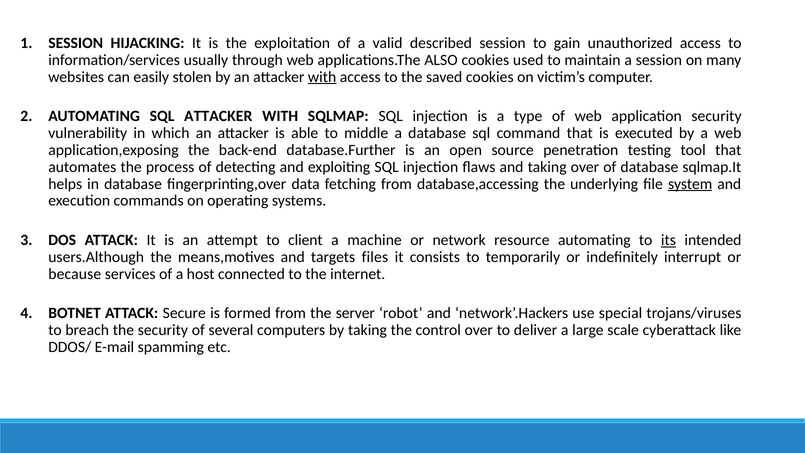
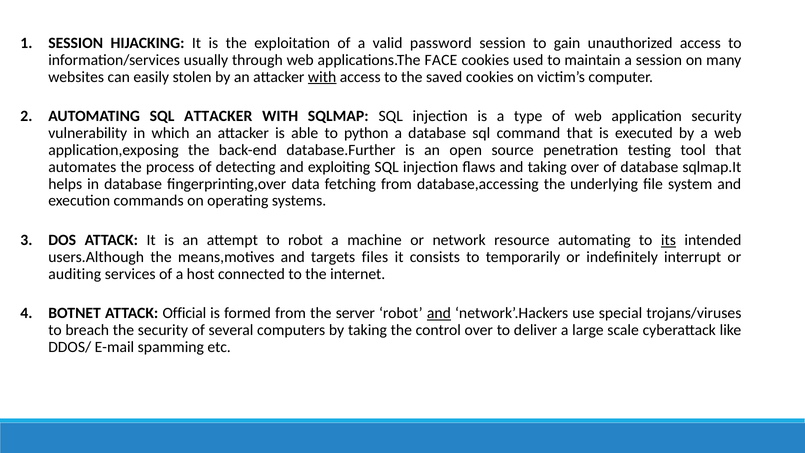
described: described -> password
ALSO: ALSO -> FACE
middle: middle -> python
system underline: present -> none
to client: client -> robot
because: because -> auditing
Secure: Secure -> Official
and at (439, 313) underline: none -> present
